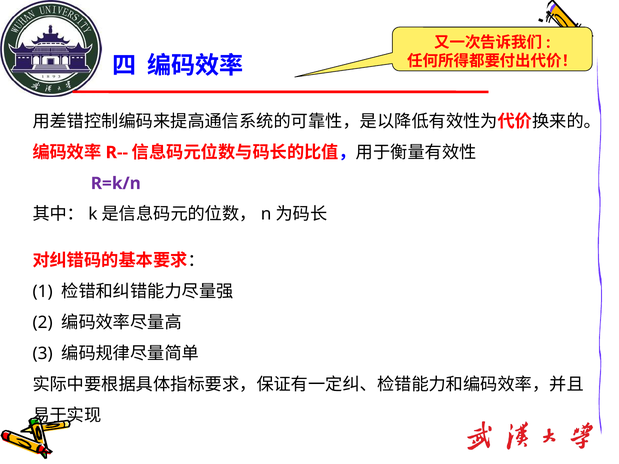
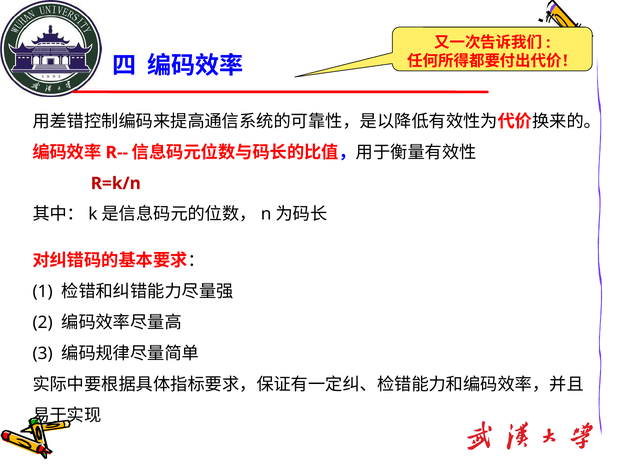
R=k/n colour: purple -> red
